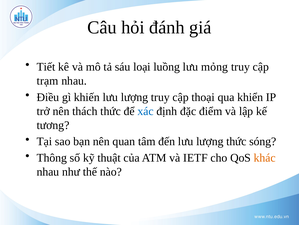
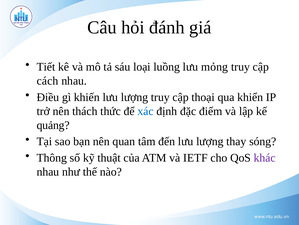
trạm: trạm -> cách
tương: tương -> quảng
lượng thức: thức -> thay
khác colour: orange -> purple
